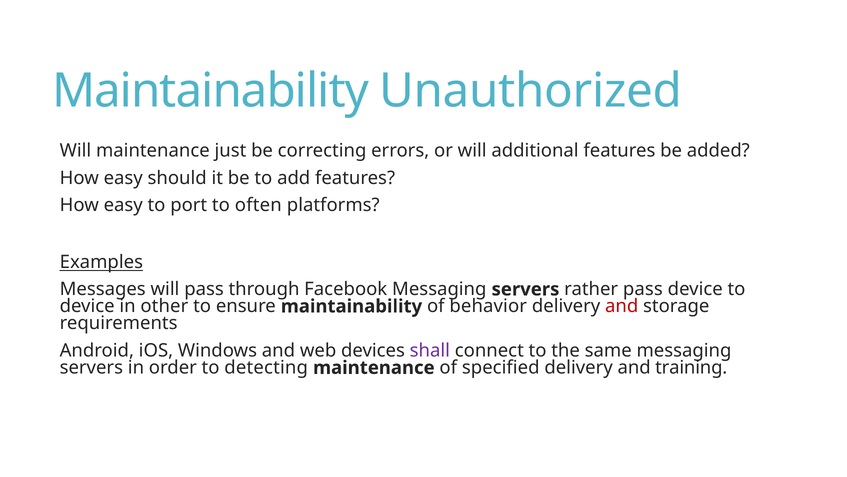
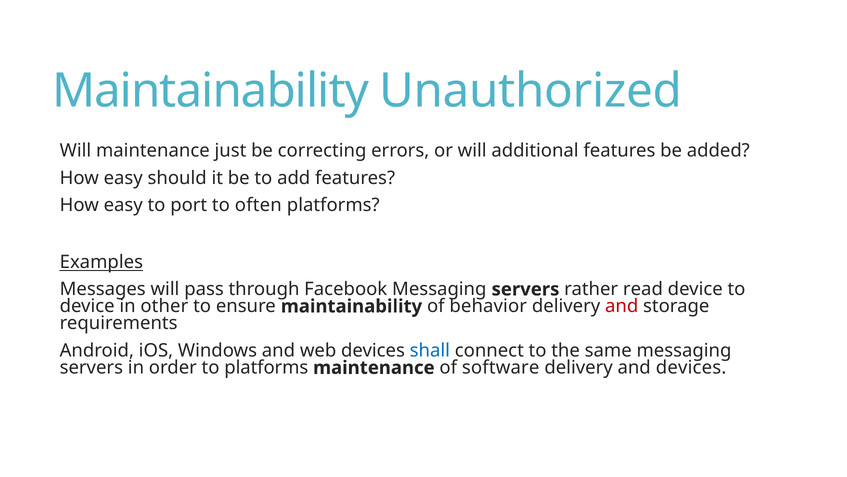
rather pass: pass -> read
shall colour: purple -> blue
to detecting: detecting -> platforms
specified: specified -> software
and training: training -> devices
